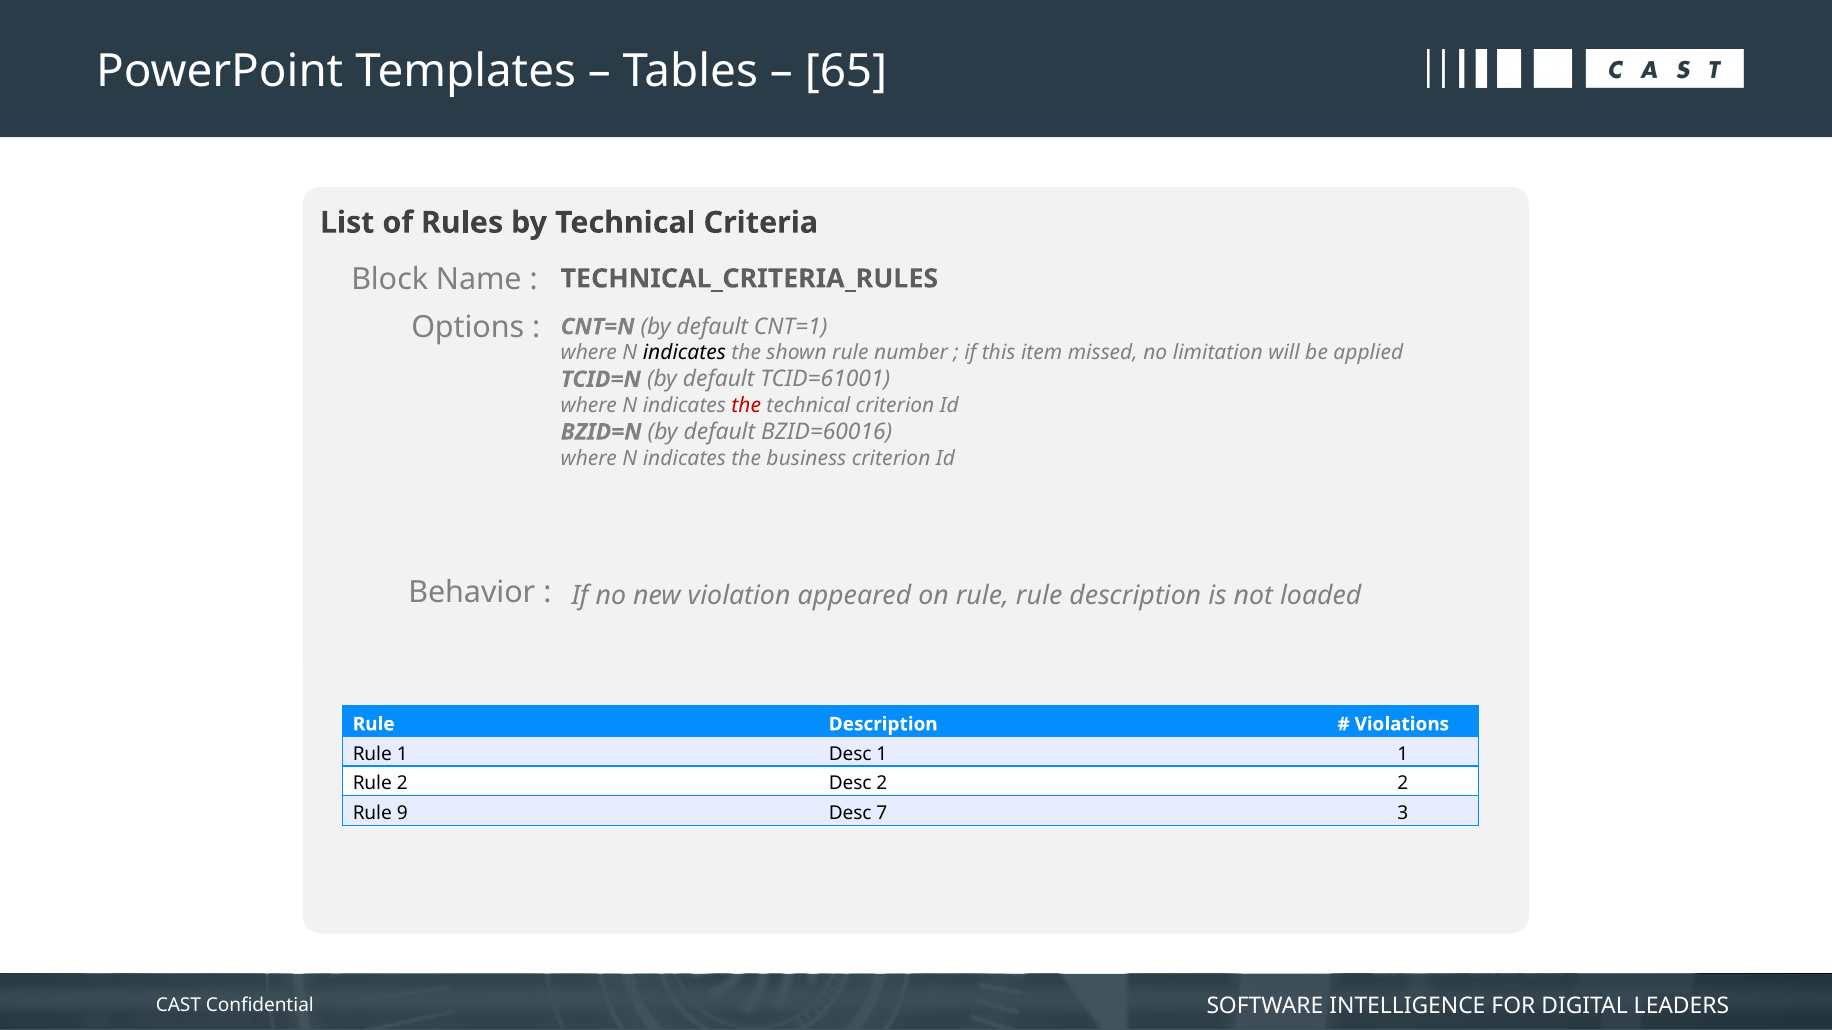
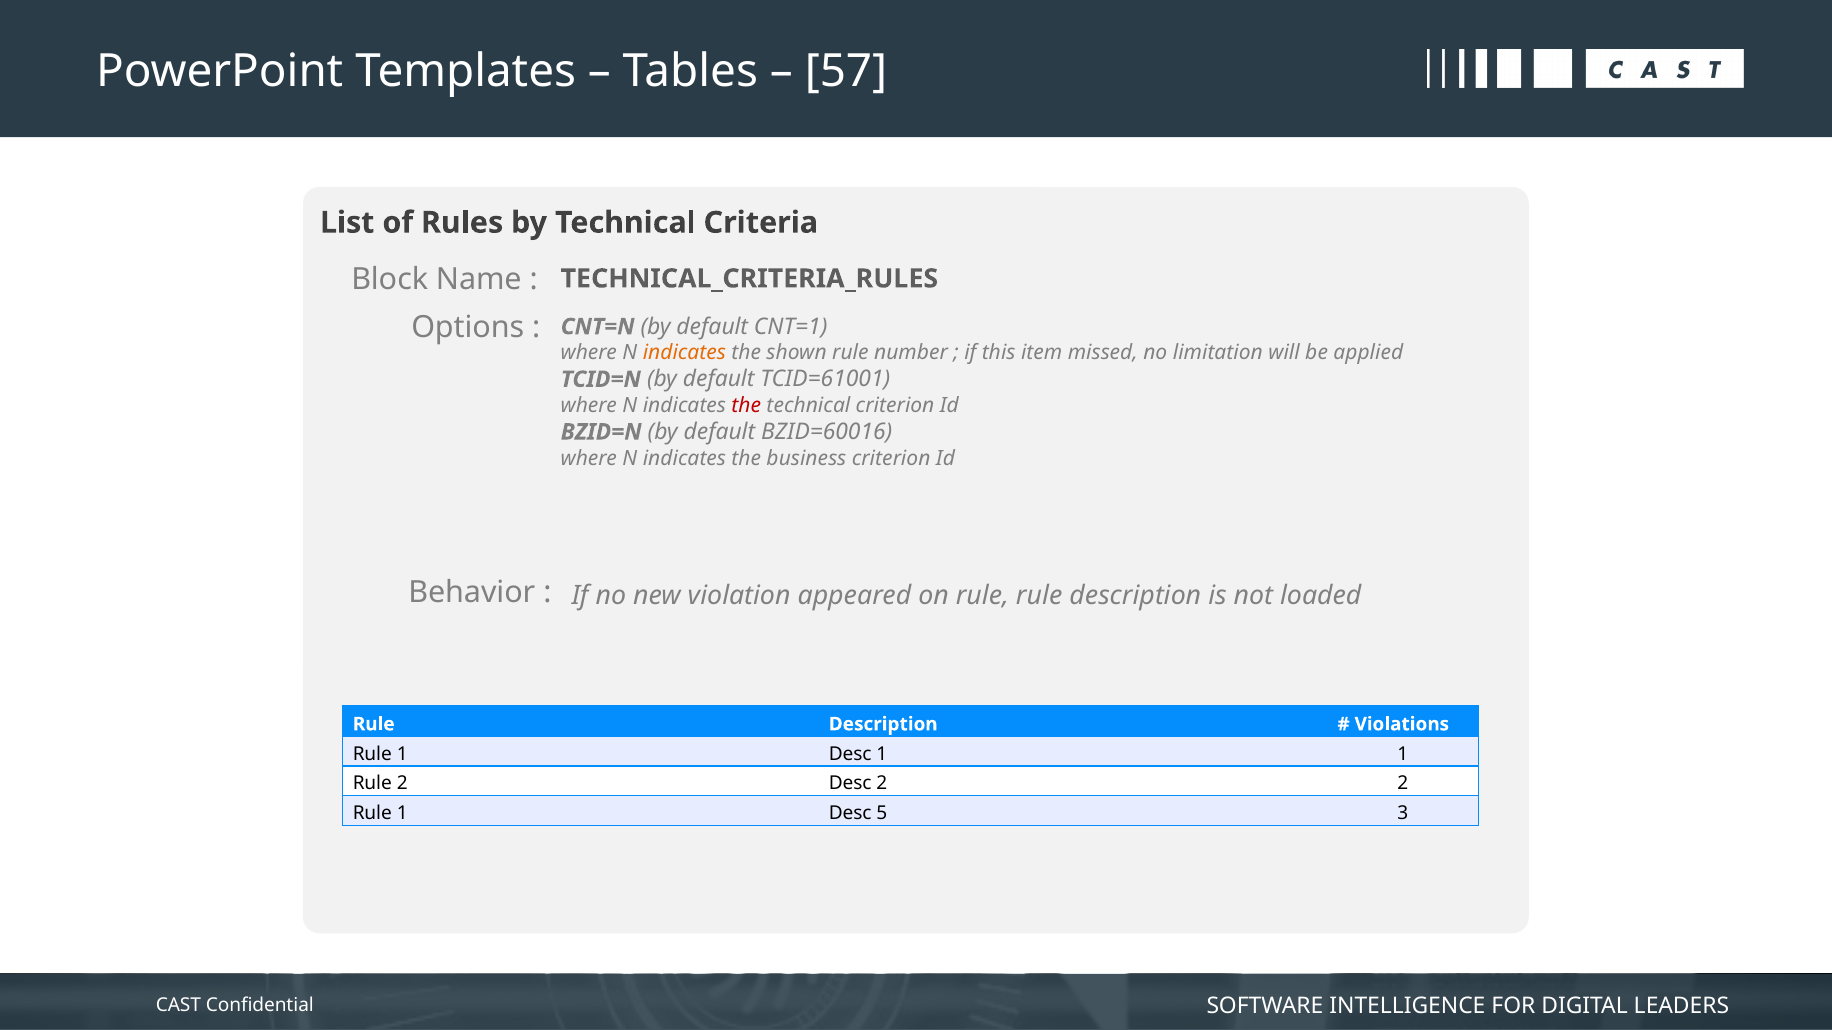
65: 65 -> 57
indicates at (684, 353) colour: black -> orange
9 at (402, 814): 9 -> 1
7: 7 -> 5
